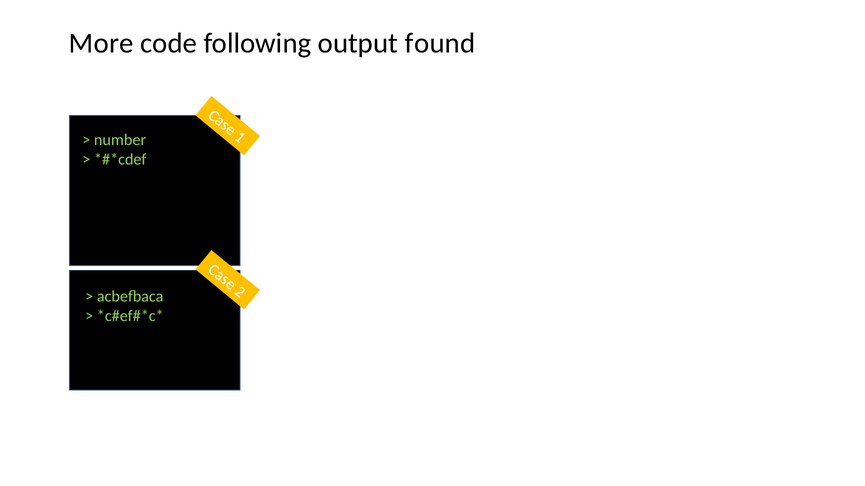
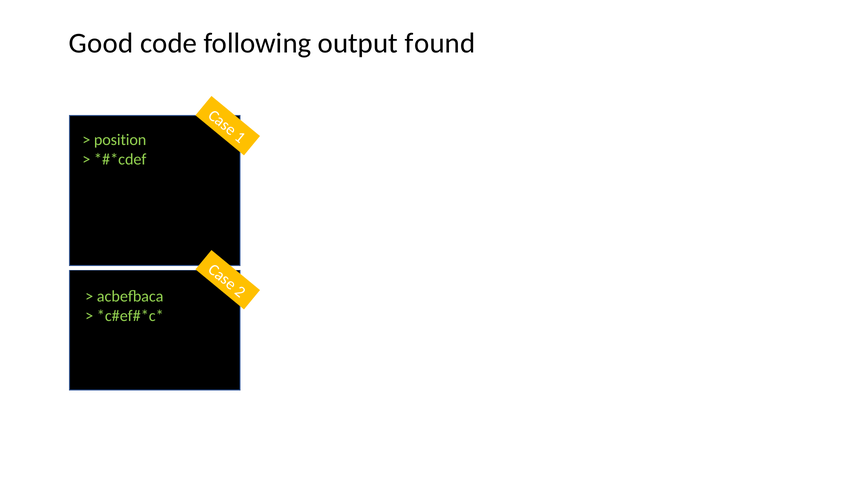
More: More -> Good
number: number -> position
